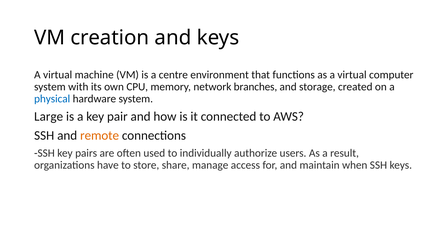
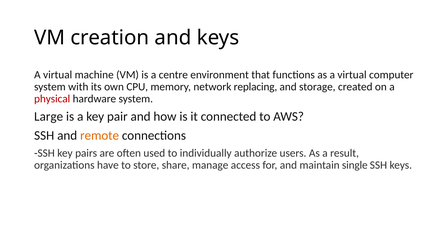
branches: branches -> replacing
physical colour: blue -> red
when: when -> single
